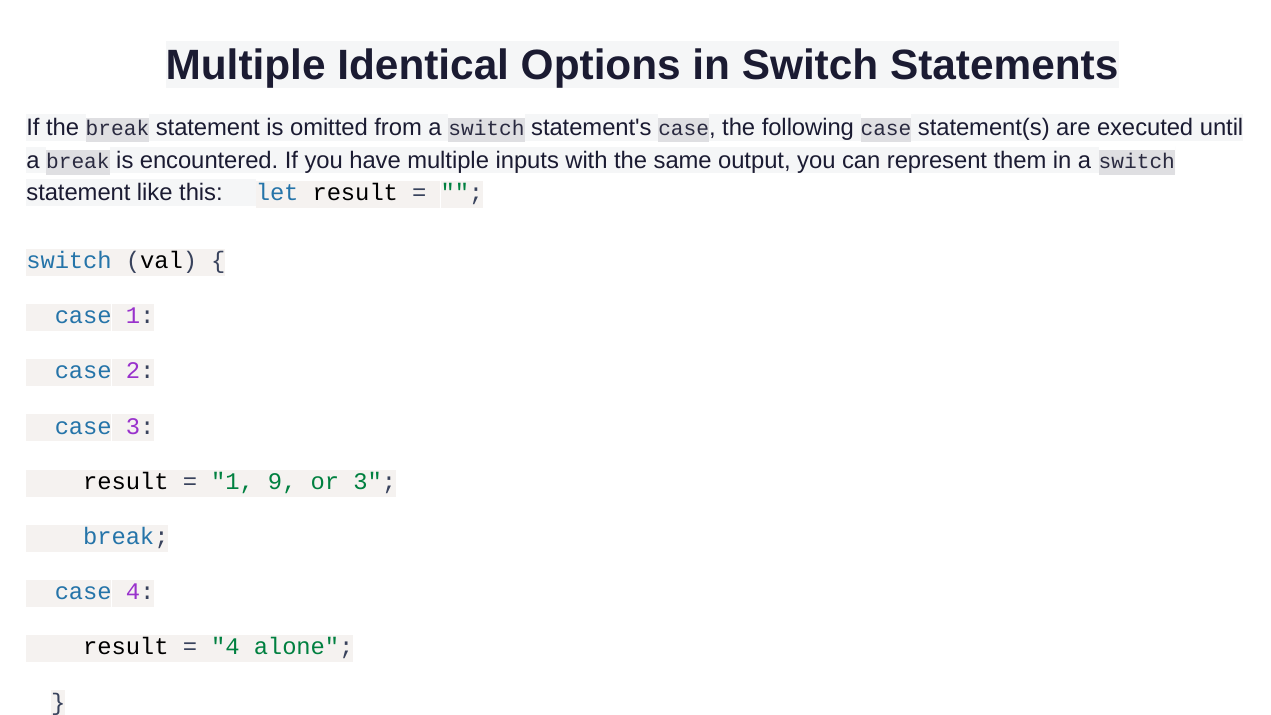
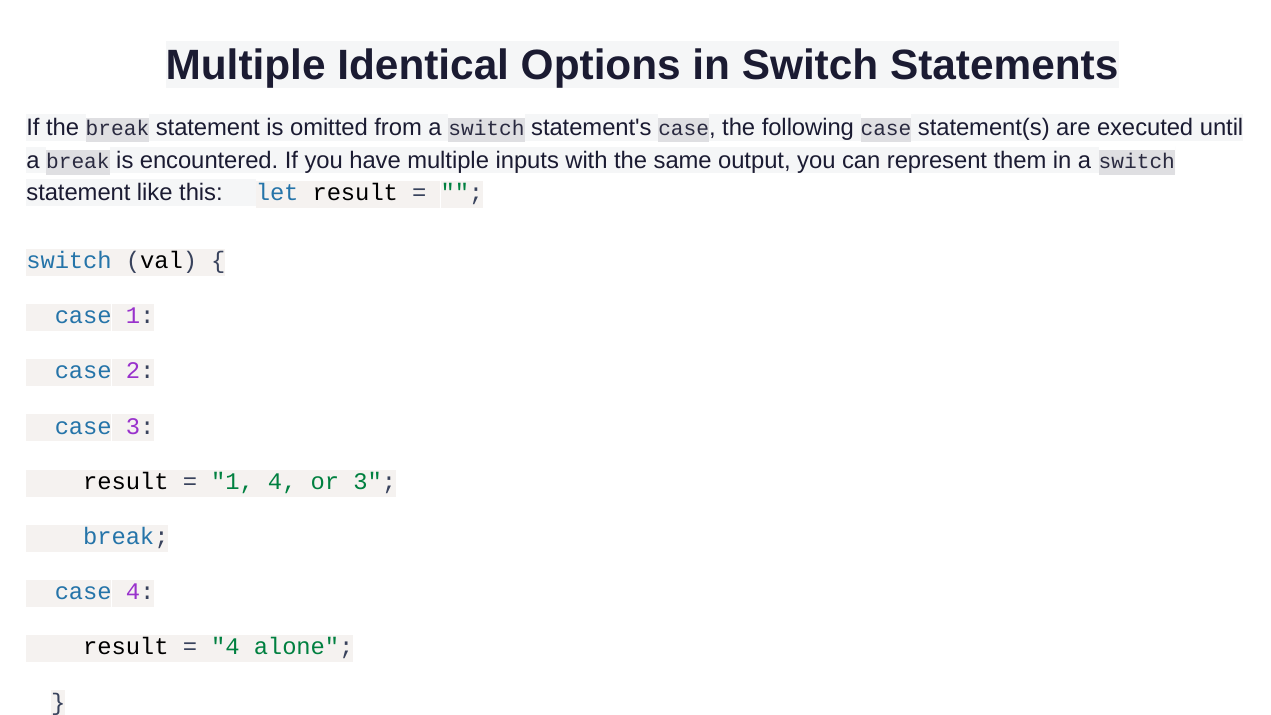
1 9: 9 -> 4
